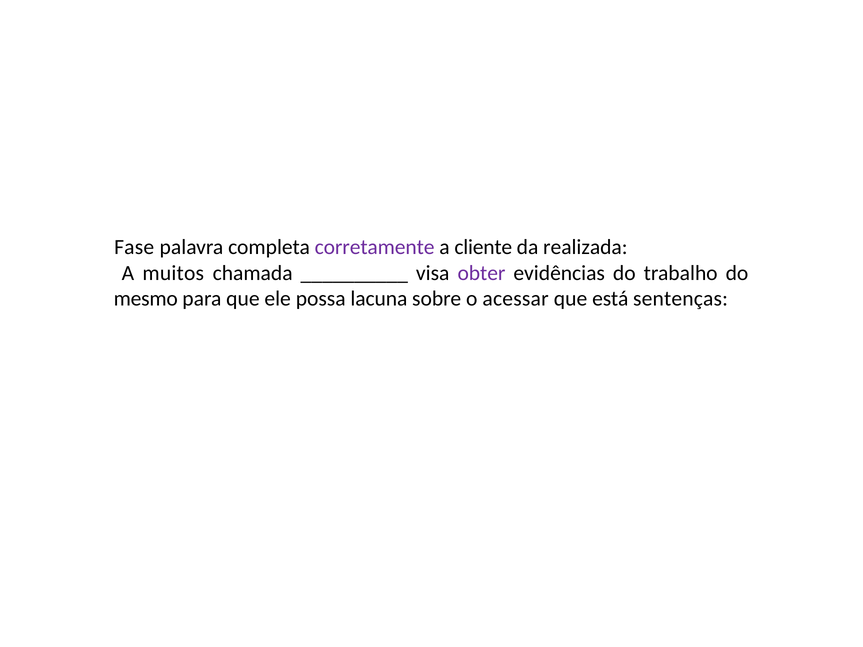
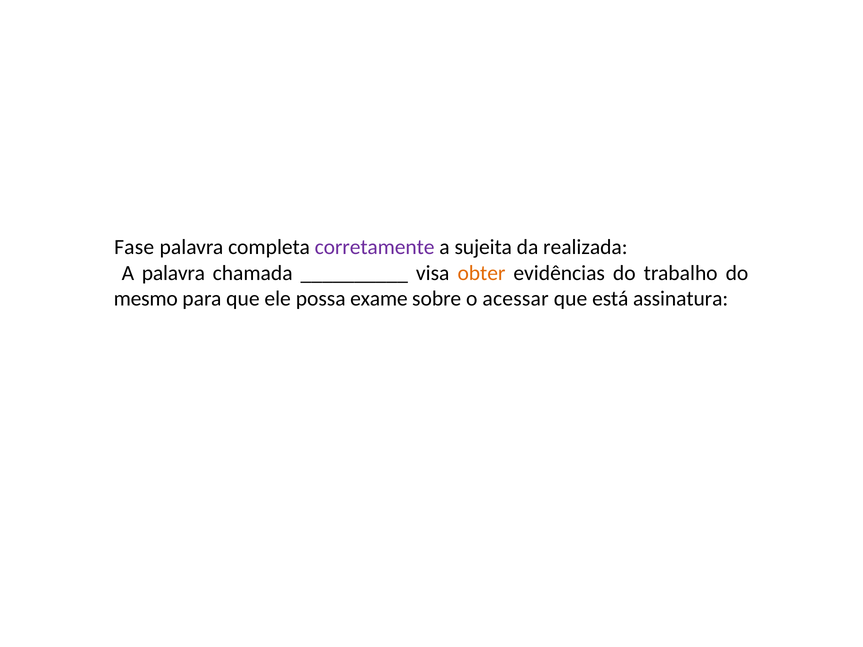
cliente: cliente -> sujeita
A muitos: muitos -> palavra
obter colour: purple -> orange
lacuna: lacuna -> exame
sentenças: sentenças -> assinatura
